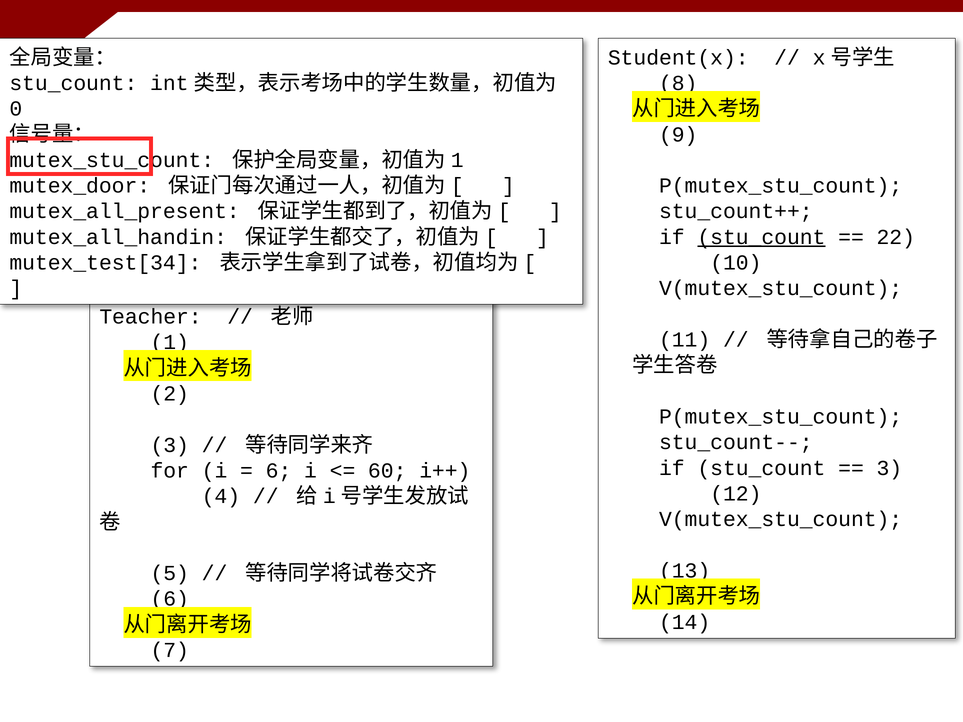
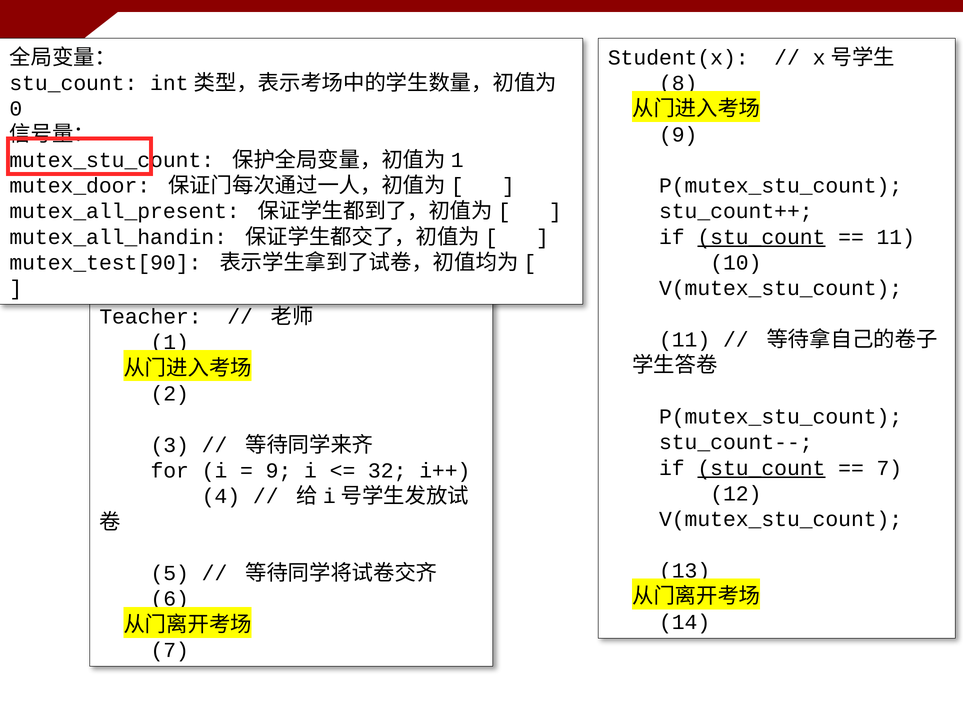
22 at (896, 237): 22 -> 11
mutex_test[34: mutex_test[34 -> mutex_test[90
stu_count at (761, 468) underline: none -> present
3 at (889, 468): 3 -> 7
6 at (279, 471): 6 -> 9
60: 60 -> 32
